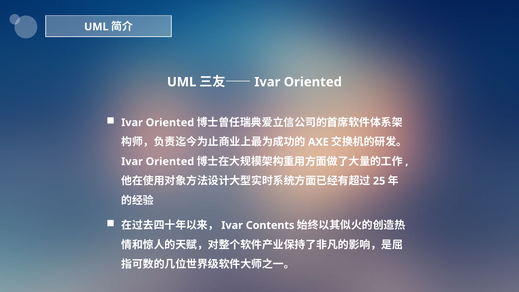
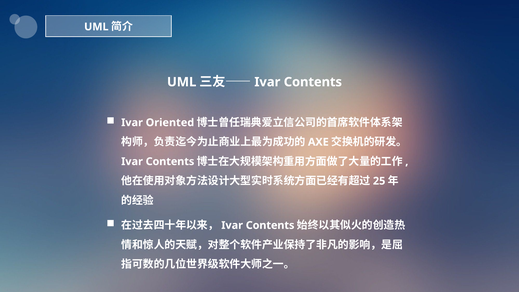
Oriented at (313, 82): Oriented -> Contents
Oriented at (170, 161): Oriented -> Contents
